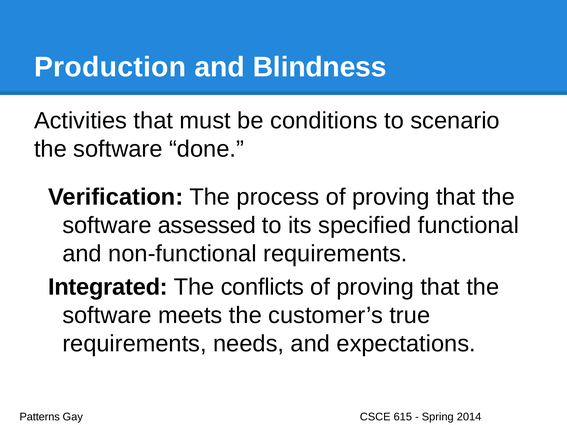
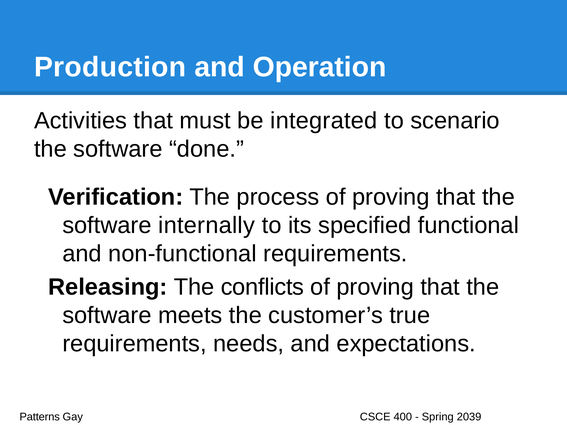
Blindness: Blindness -> Operation
conditions: conditions -> integrated
assessed: assessed -> internally
Integrated: Integrated -> Releasing
615: 615 -> 400
2014: 2014 -> 2039
